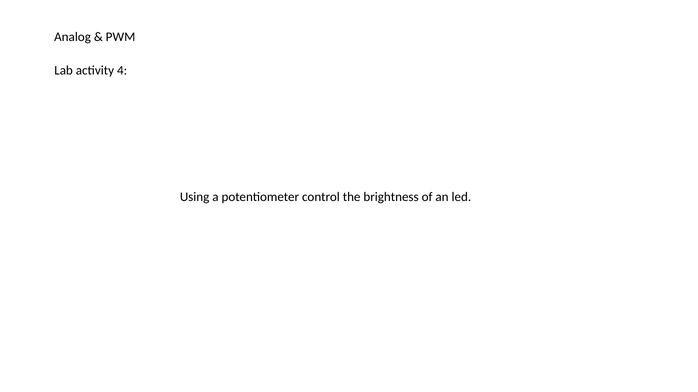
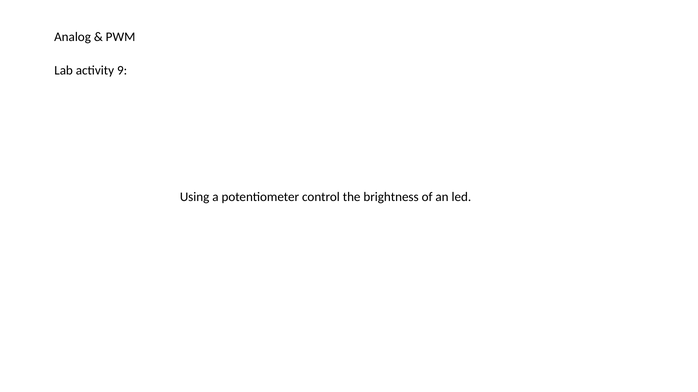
4: 4 -> 9
